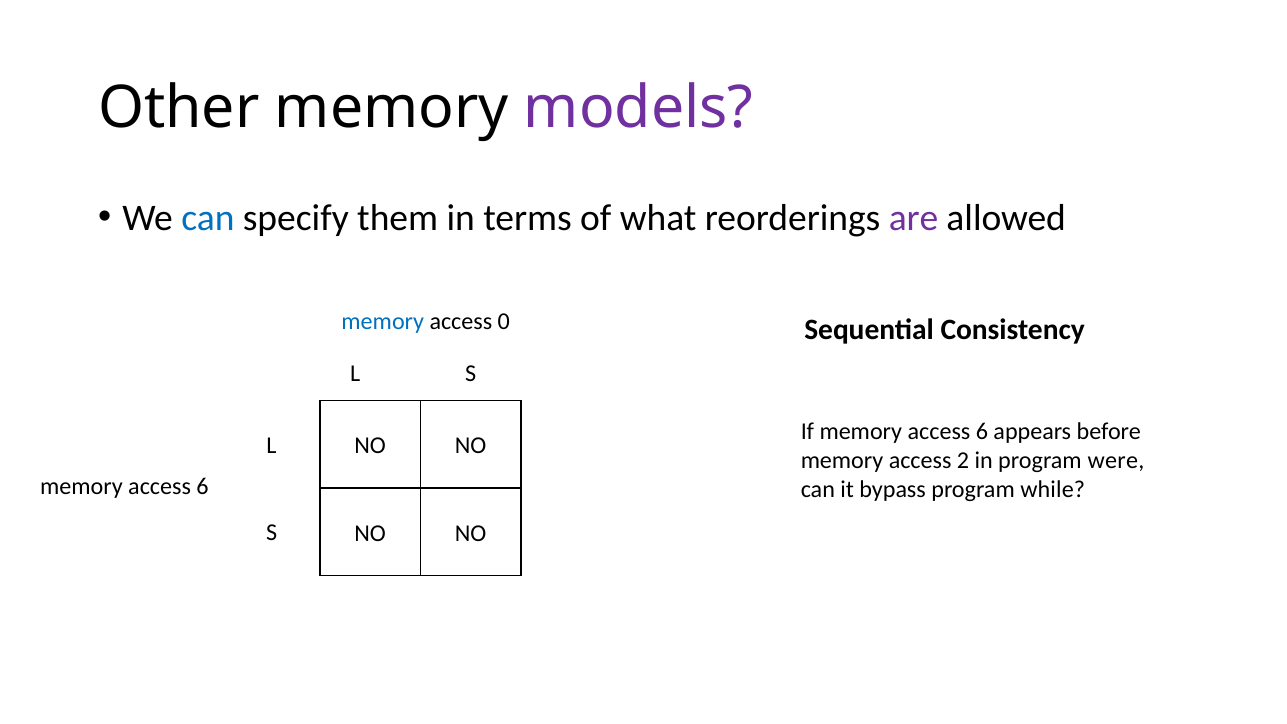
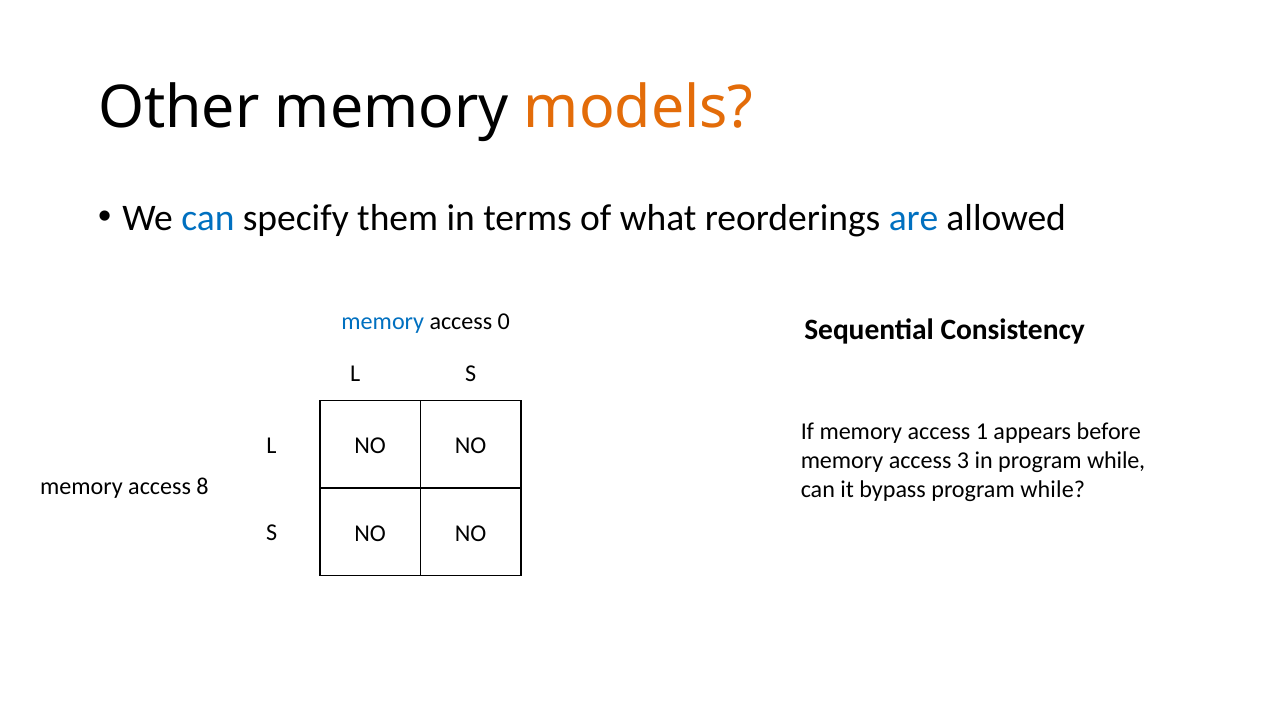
models colour: purple -> orange
are colour: purple -> blue
If memory access 6: 6 -> 1
2: 2 -> 3
in program were: were -> while
6 at (202, 487): 6 -> 8
